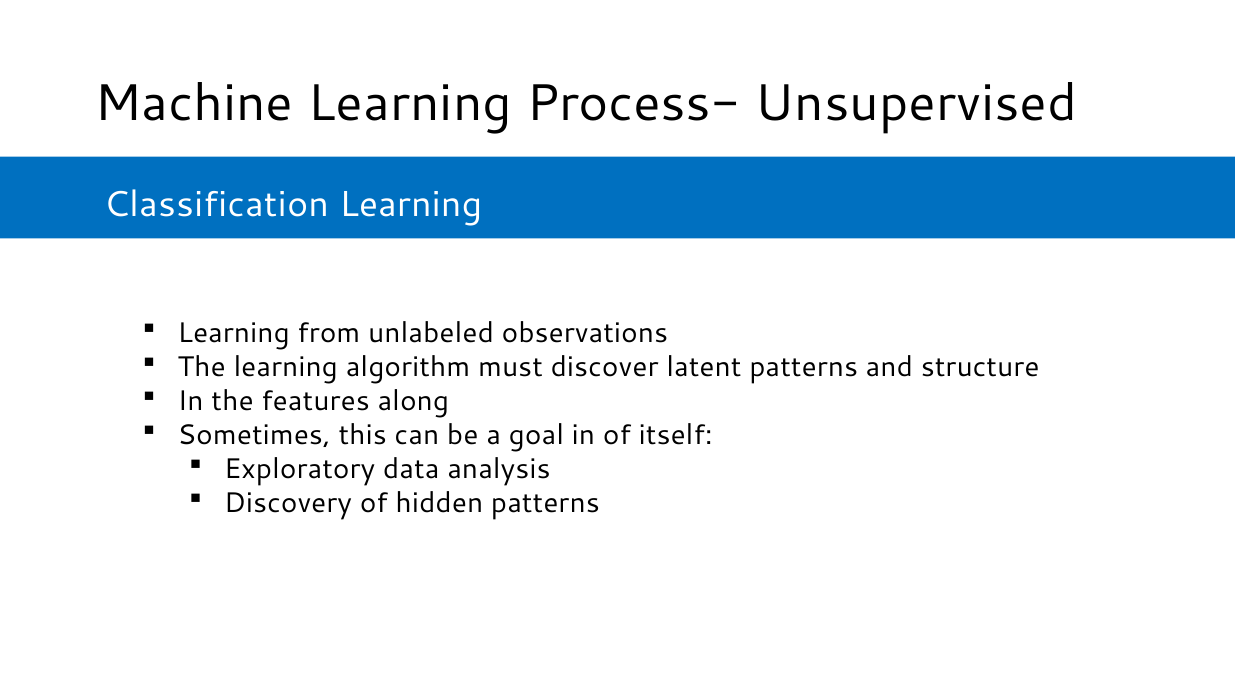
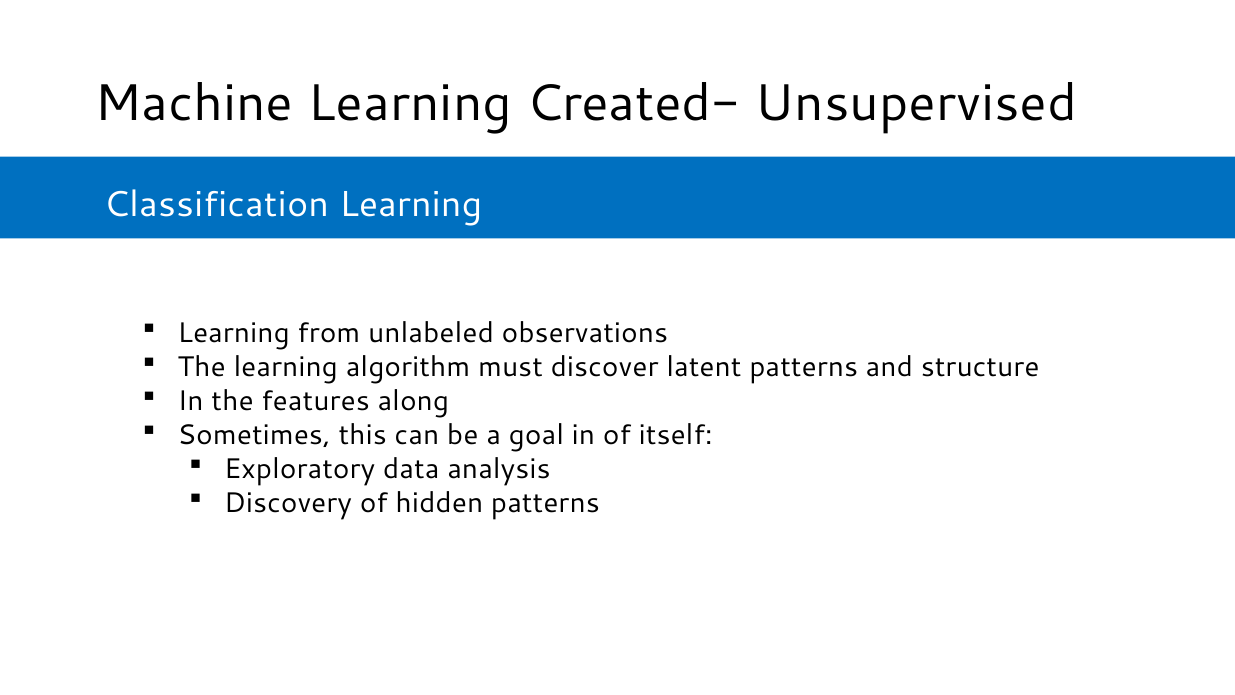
Process-: Process- -> Created-
